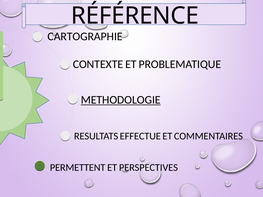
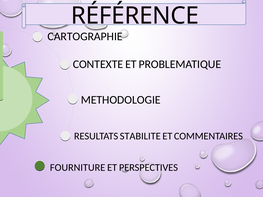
METHODOLOGIE underline: present -> none
EFFECTUE: EFFECTUE -> STABILITE
PERMETTENT: PERMETTENT -> FOURNITURE
